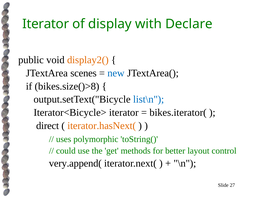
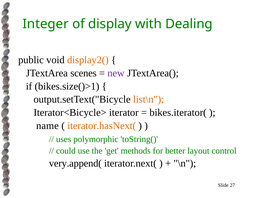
Iterator at (46, 24): Iterator -> Integer
Declare: Declare -> Dealing
new colour: blue -> purple
bikes.size()>8: bikes.size()>8 -> bikes.size()>1
list\n colour: blue -> orange
direct: direct -> name
